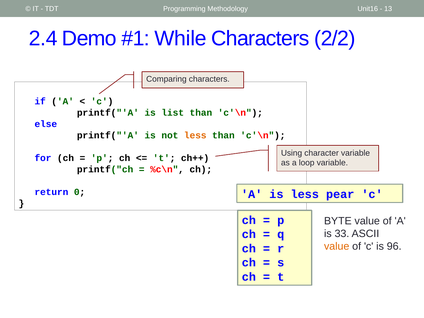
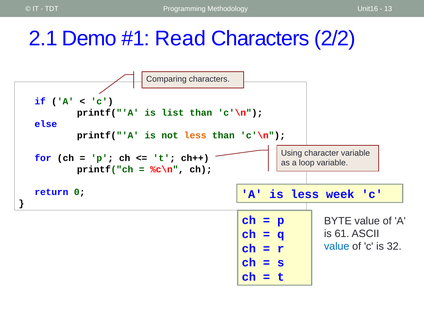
2.4: 2.4 -> 2.1
While: While -> Read
pear: pear -> week
33: 33 -> 61
value at (337, 246) colour: orange -> blue
96: 96 -> 32
